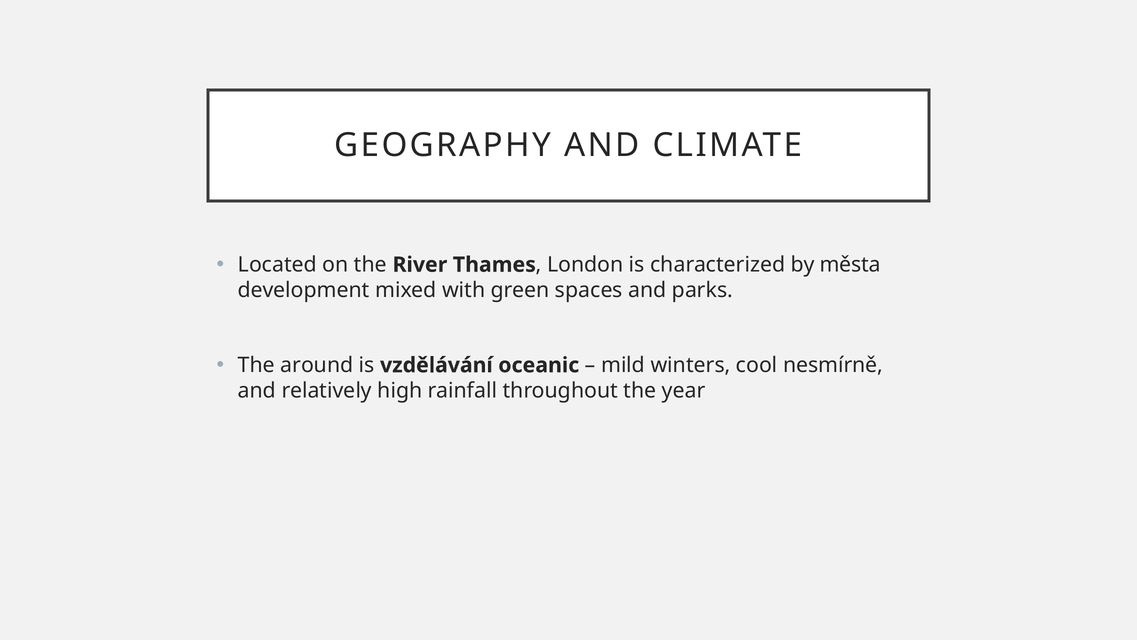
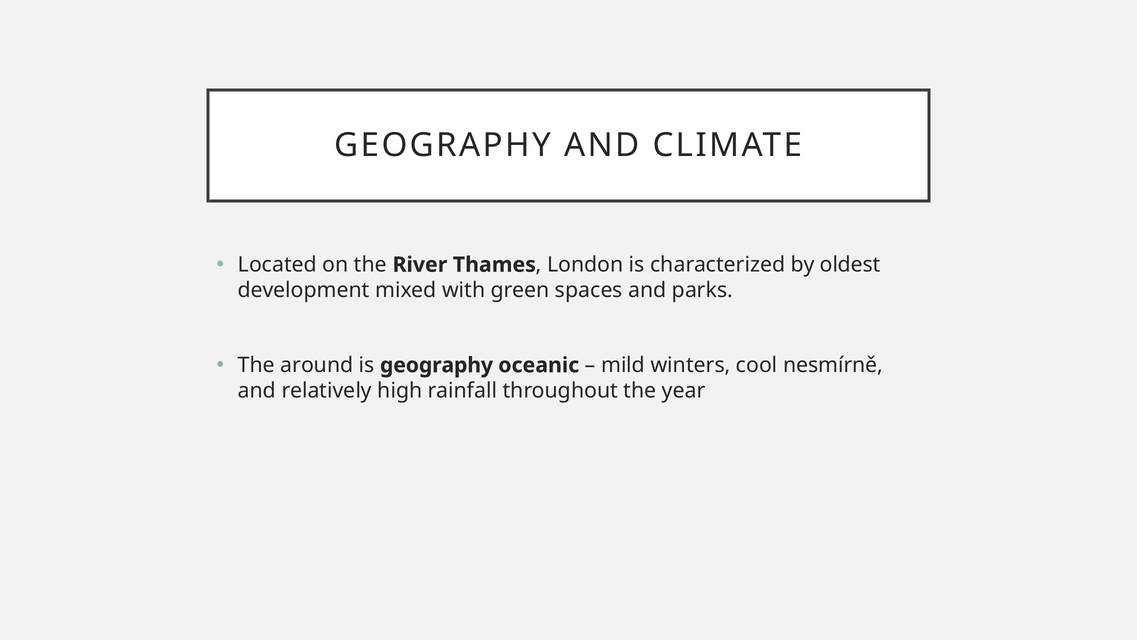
města: města -> oldest
is vzdělávání: vzdělávání -> geography
